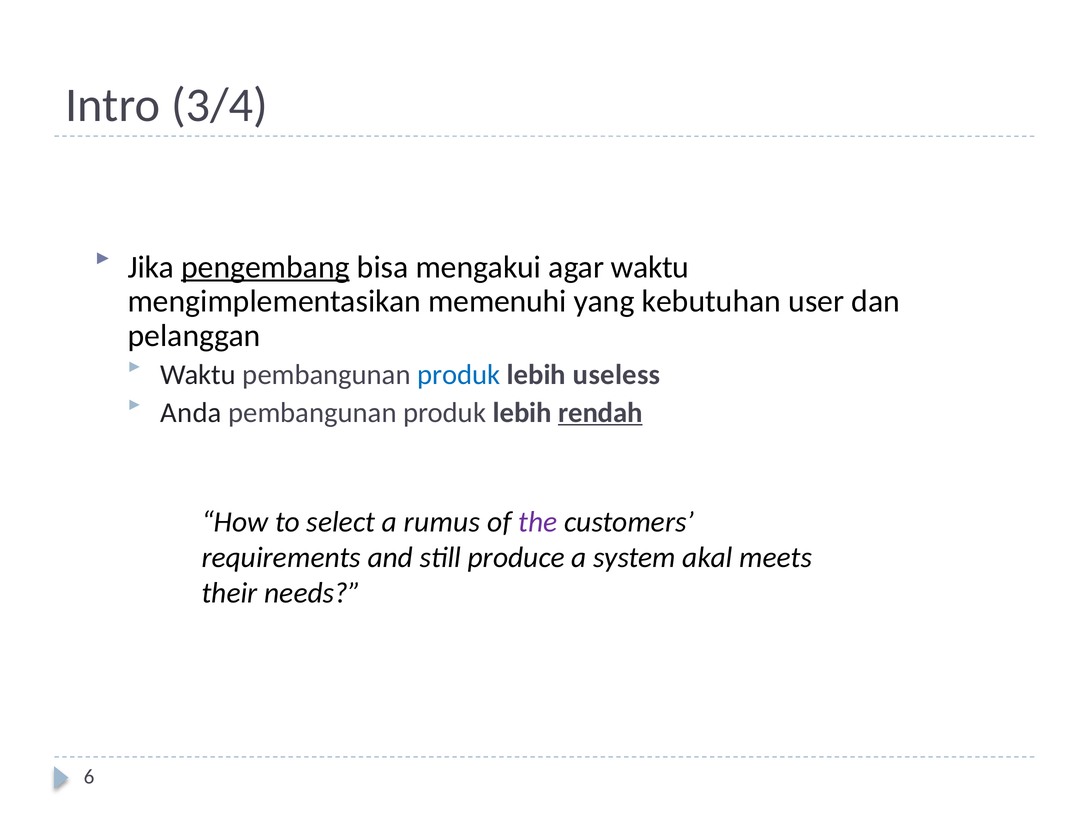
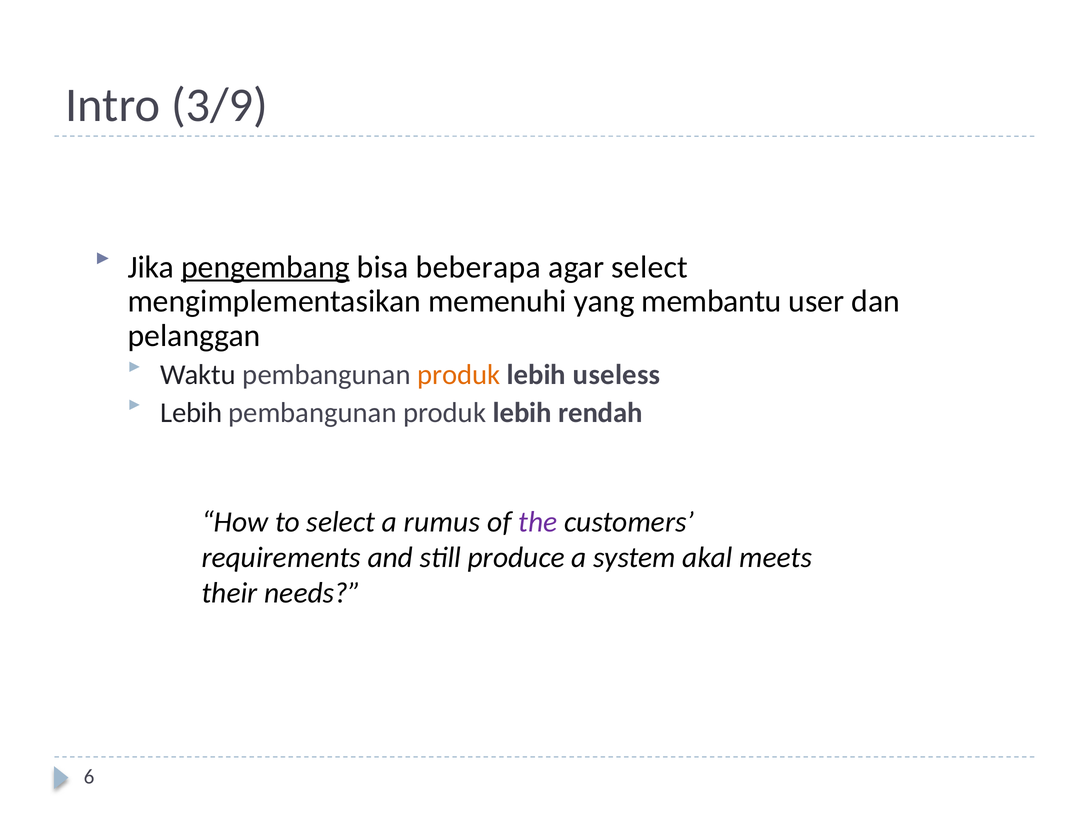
3/4: 3/4 -> 3/9
mengakui: mengakui -> beberapa
agar waktu: waktu -> select
kebutuhan: kebutuhan -> membantu
produk at (459, 375) colour: blue -> orange
Anda at (191, 412): Anda -> Lebih
rendah underline: present -> none
